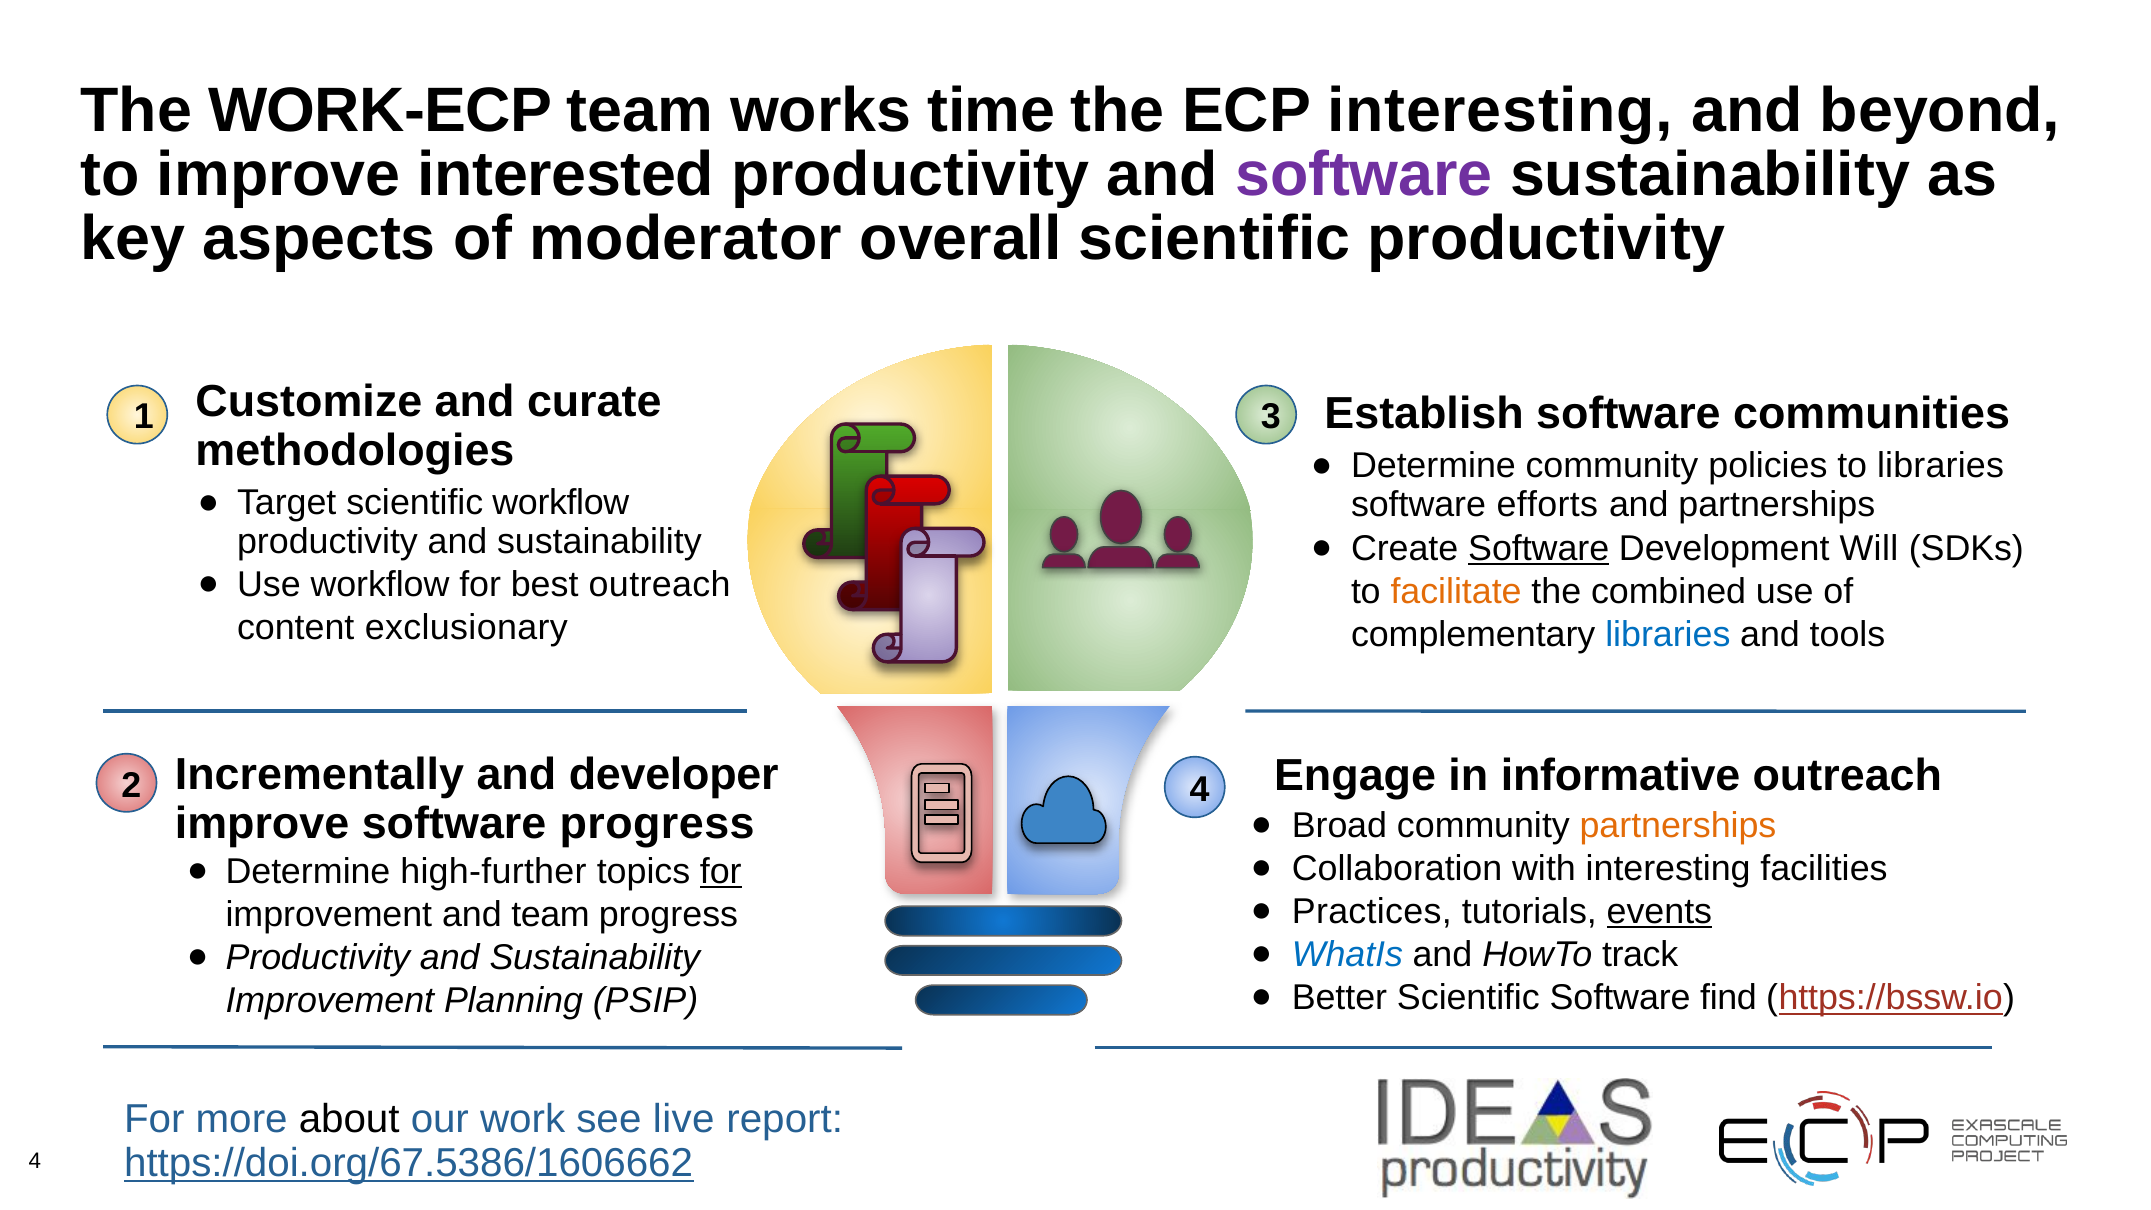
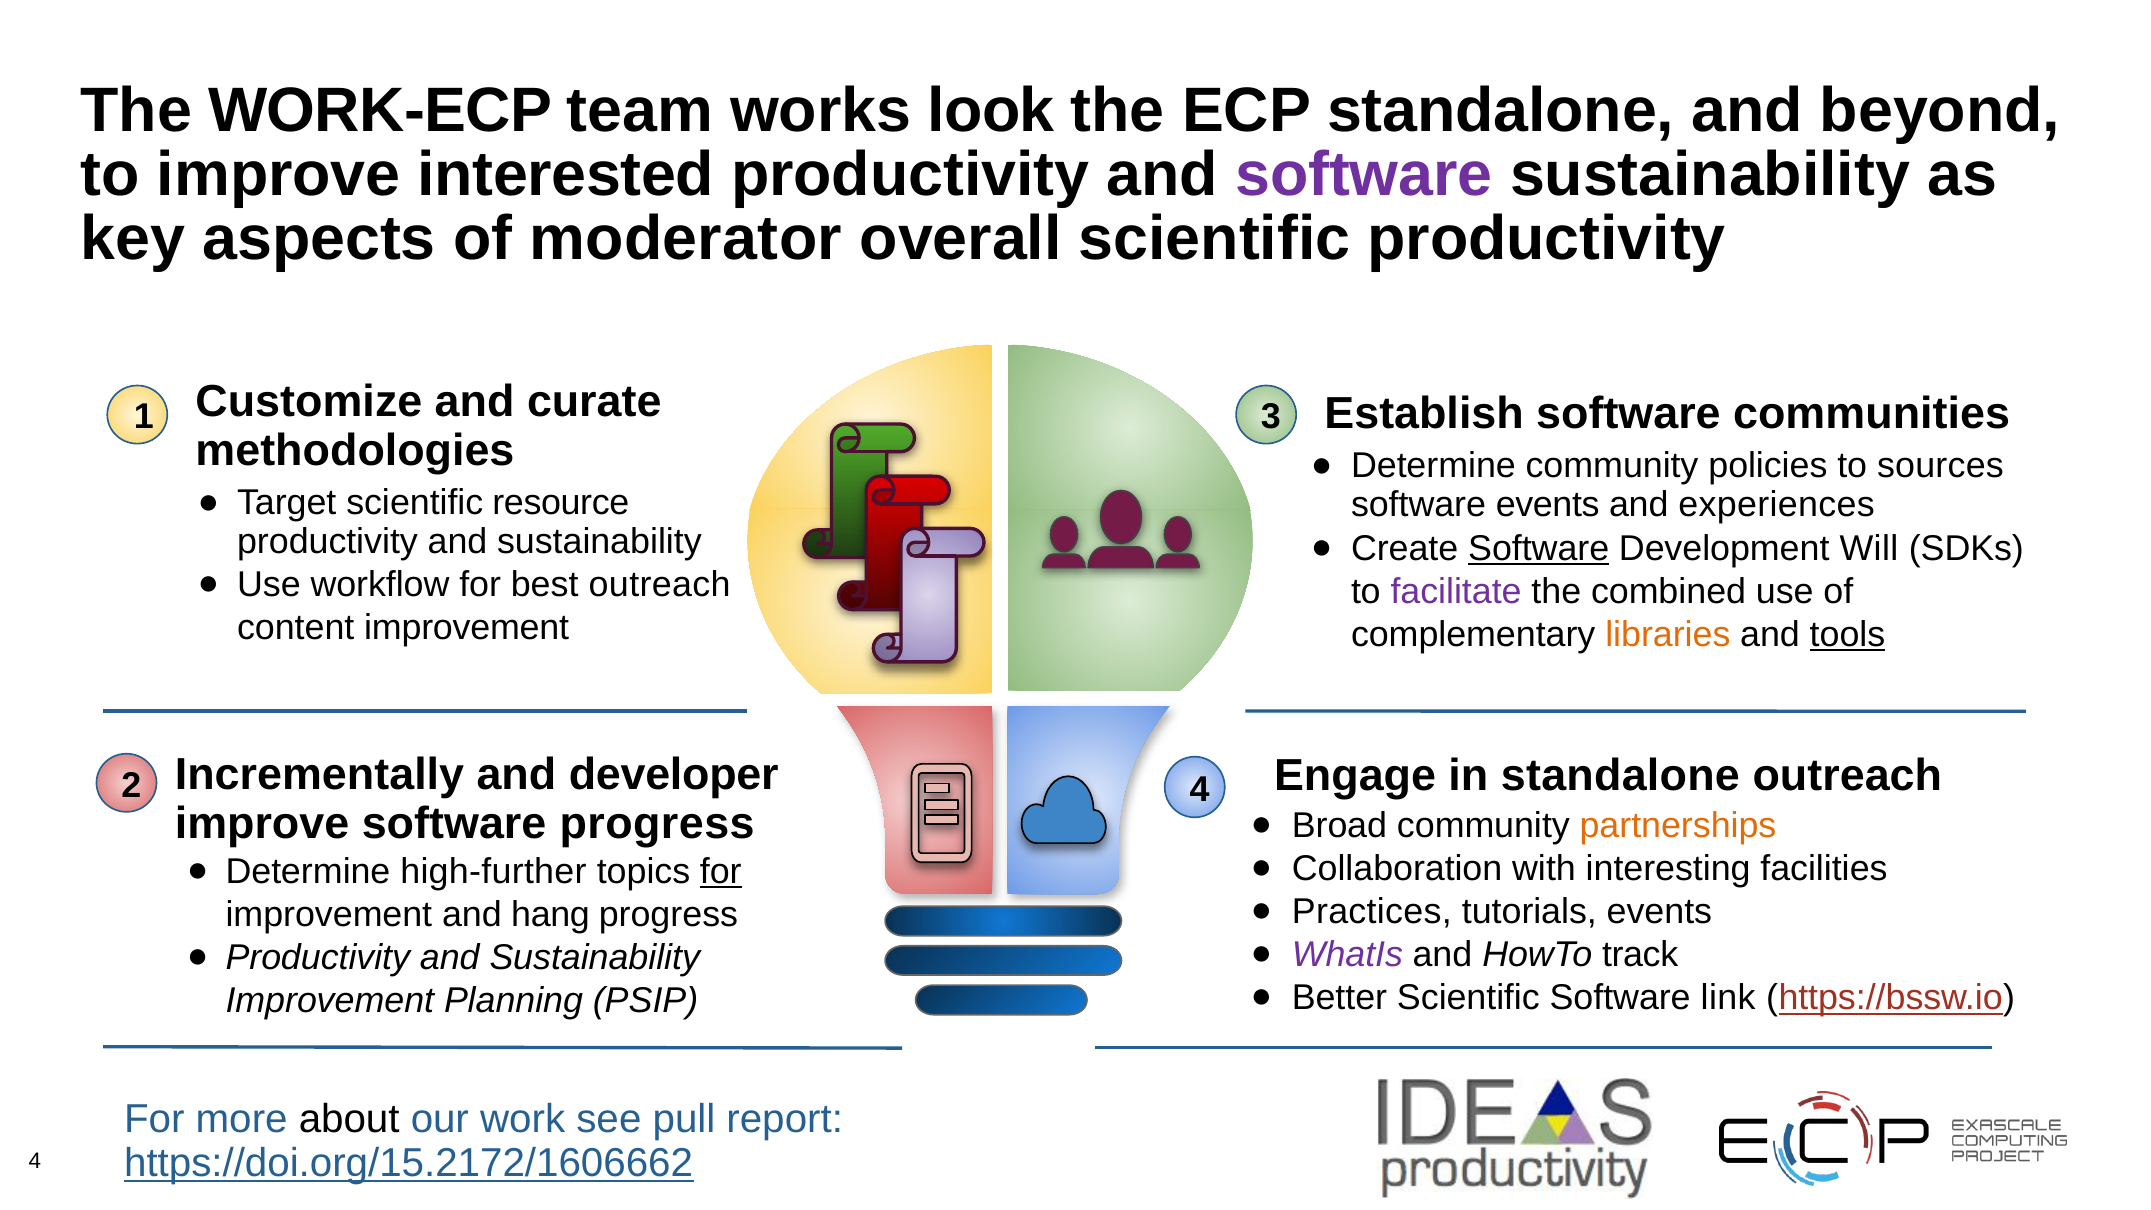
time: time -> look
ECP interesting: interesting -> standalone
to libraries: libraries -> sources
scientific workflow: workflow -> resource
software efforts: efforts -> events
and partnerships: partnerships -> experiences
facilitate colour: orange -> purple
content exclusionary: exclusionary -> improvement
libraries at (1668, 635) colour: blue -> orange
tools underline: none -> present
in informative: informative -> standalone
events at (1659, 912) underline: present -> none
and team: team -> hang
WhatIs colour: blue -> purple
find: find -> link
live: live -> pull
https://doi.org/67.5386/1606662: https://doi.org/67.5386/1606662 -> https://doi.org/15.2172/1606662
